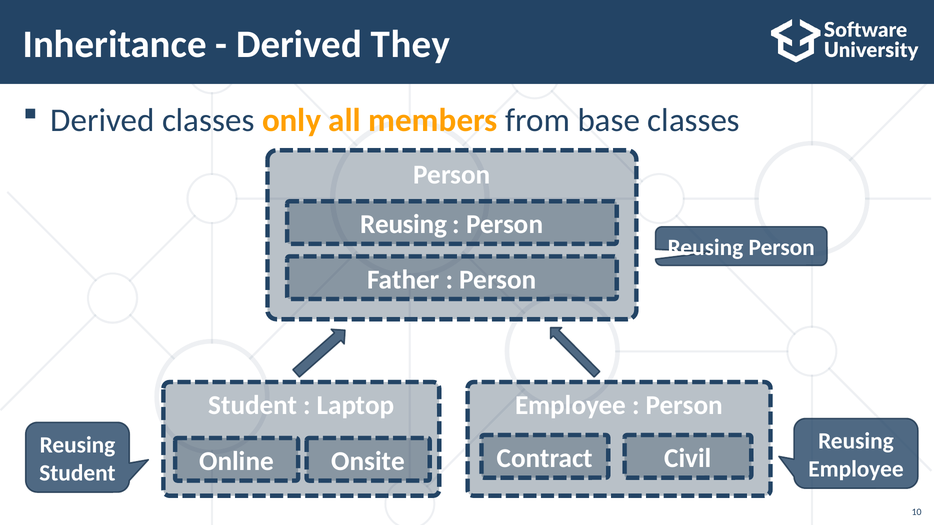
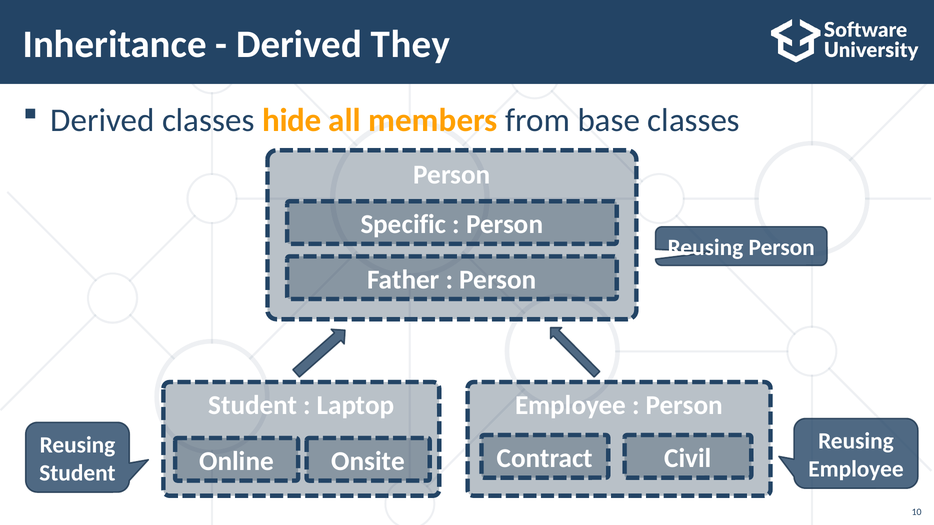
only: only -> hide
Reusing at (404, 225): Reusing -> Specific
